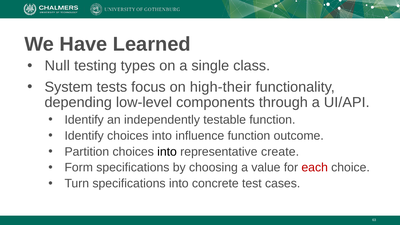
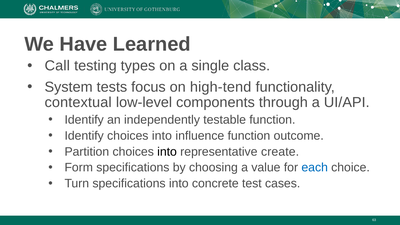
Null: Null -> Call
high-their: high-their -> high-tend
depending: depending -> contextual
each colour: red -> blue
